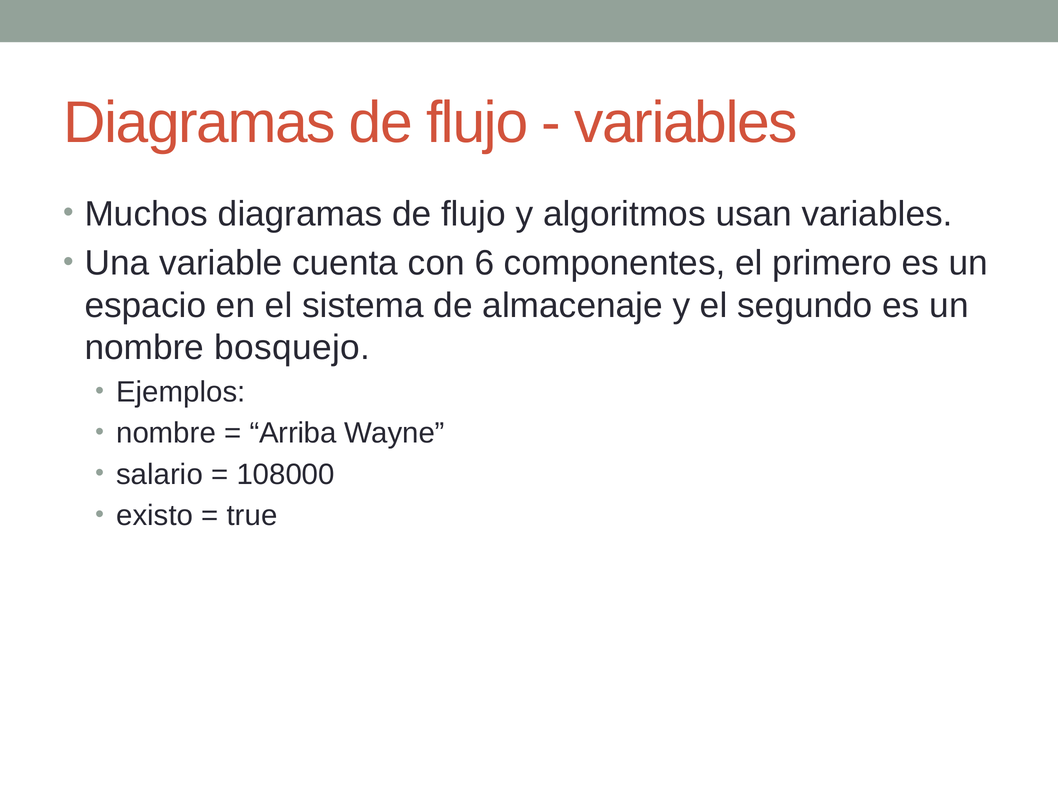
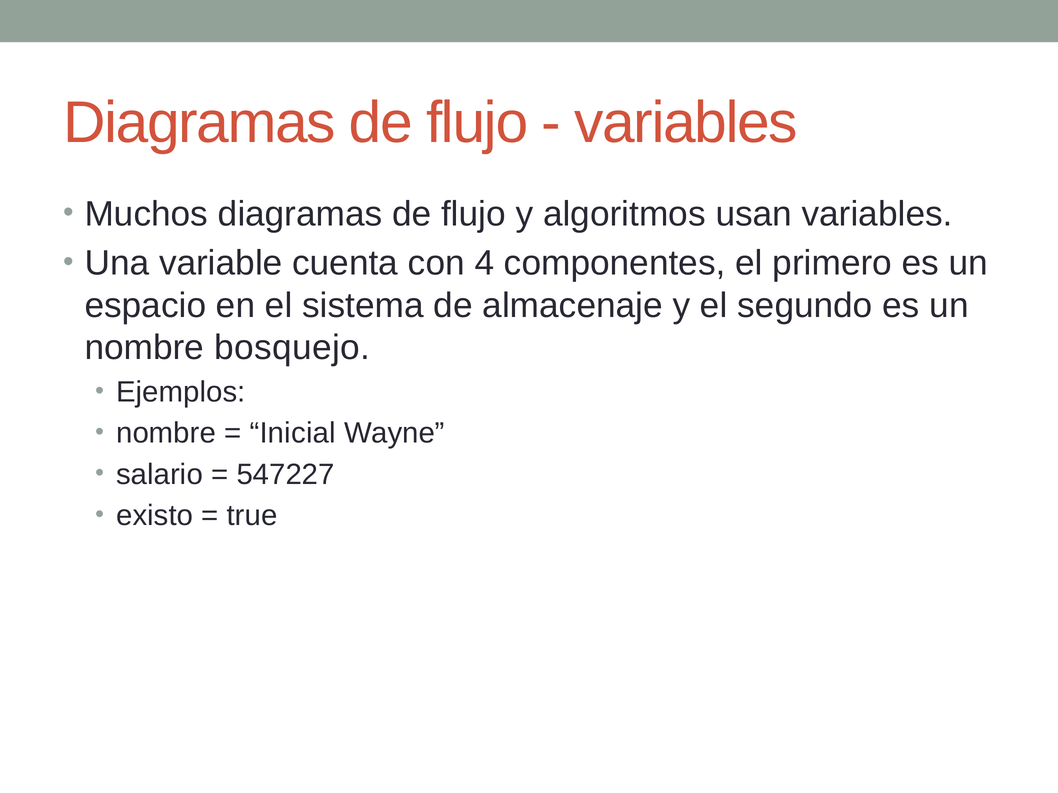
6: 6 -> 4
Arriba: Arriba -> Inicial
108000: 108000 -> 547227
